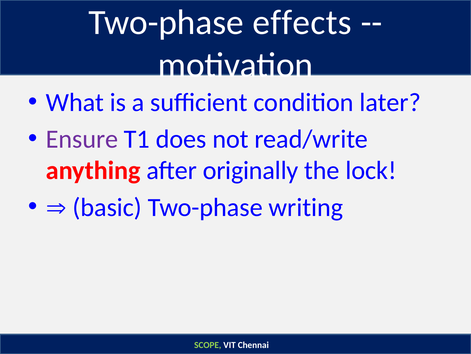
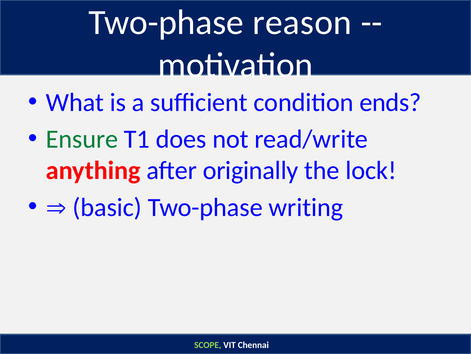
effects: effects -> reason
later: later -> ends
Ensure colour: purple -> green
